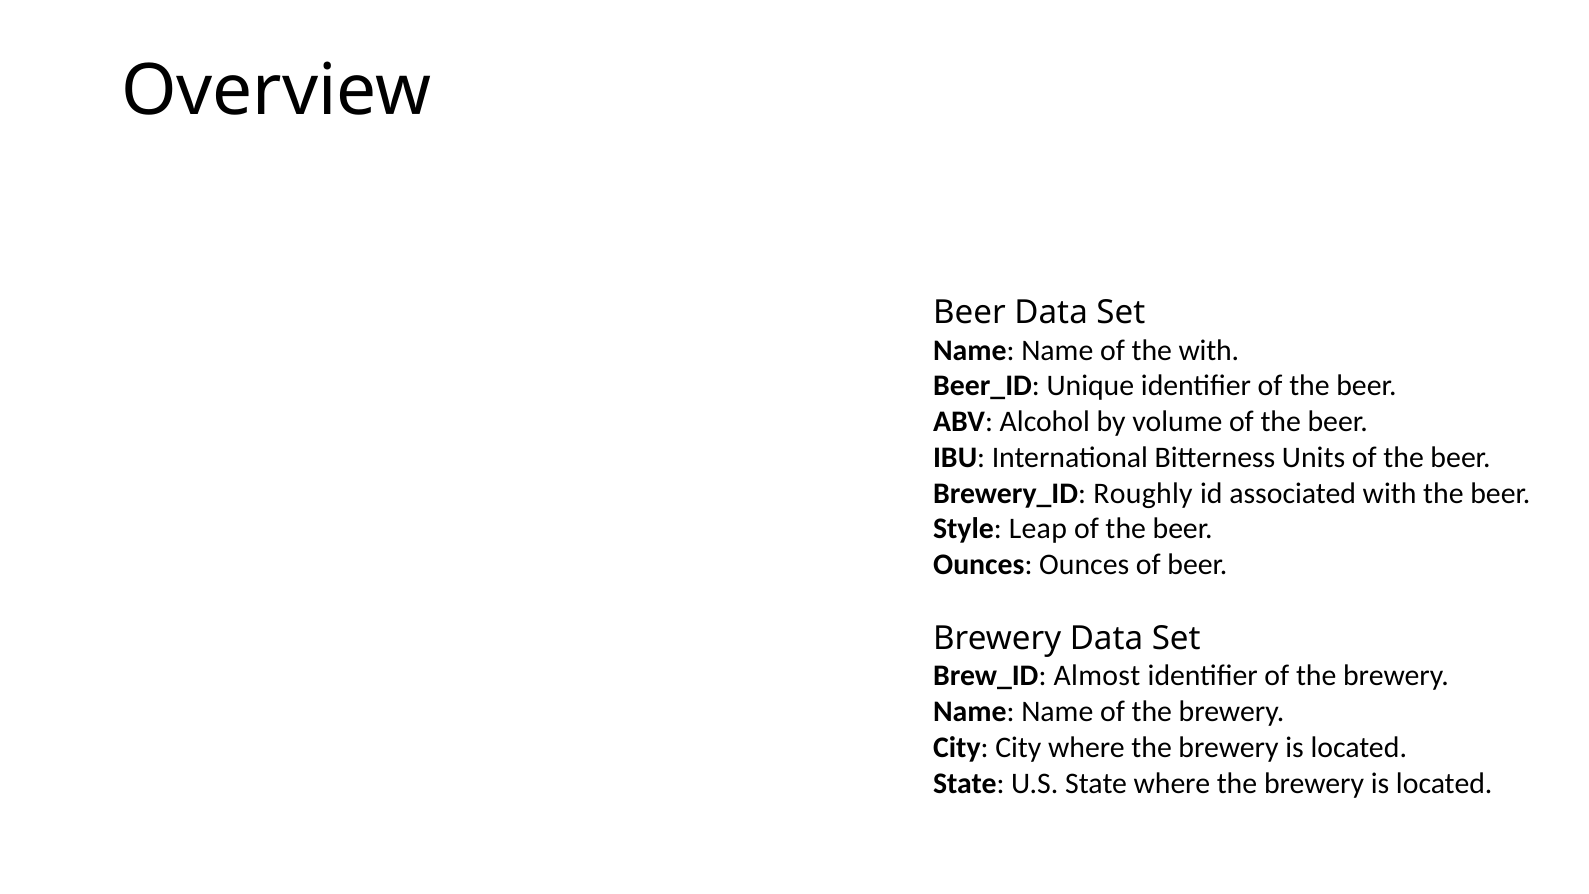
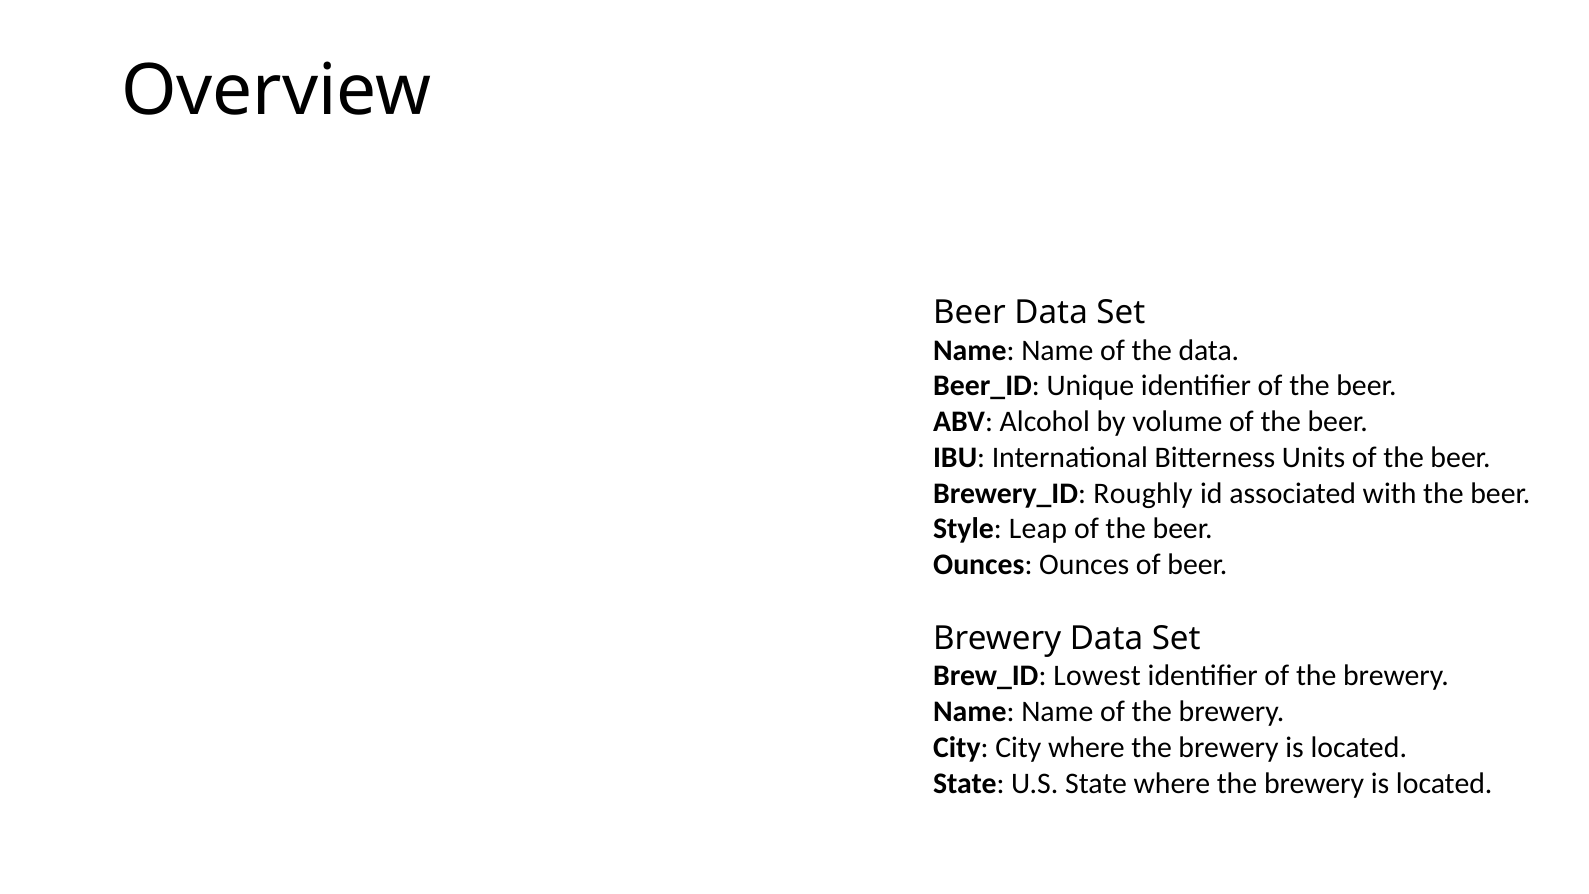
the with: with -> data
Almost: Almost -> Lowest
